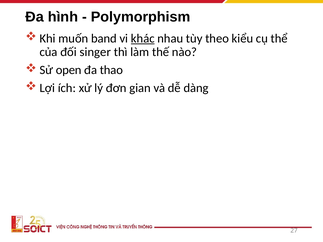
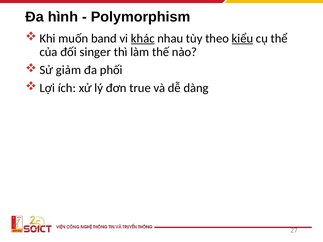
kiểu underline: none -> present
open: open -> giảm
thao: thao -> phối
gian: gian -> true
